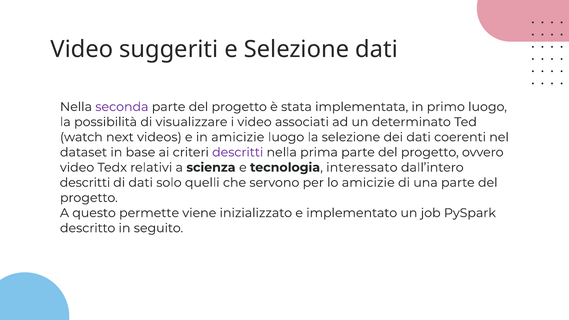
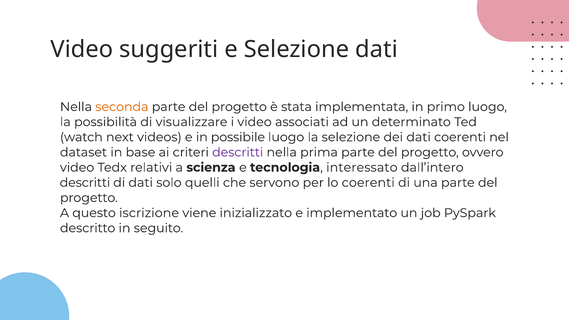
seconda colour: purple -> orange
in amicizie: amicizie -> possibile
lo amicizie: amicizie -> coerenti
permette: permette -> iscrizione
